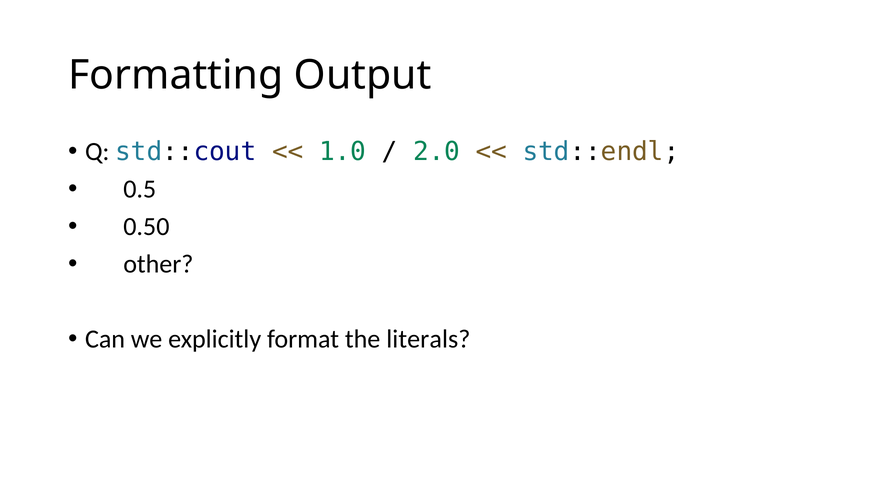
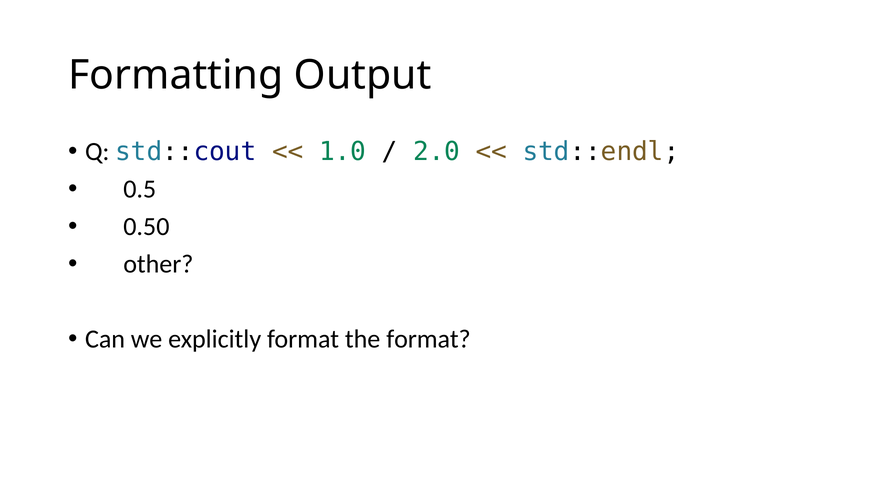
the literals: literals -> format
